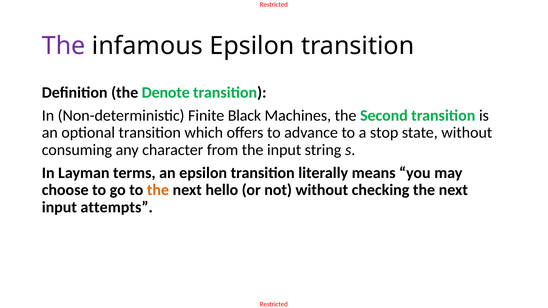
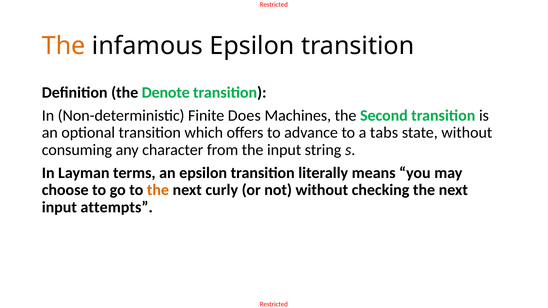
The at (64, 46) colour: purple -> orange
Black: Black -> Does
stop: stop -> tabs
hello: hello -> curly
